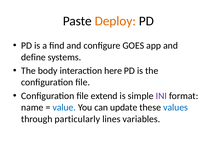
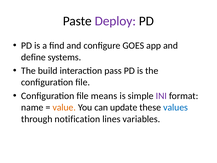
Deploy colour: orange -> purple
body: body -> build
here: here -> pass
extend: extend -> means
value colour: blue -> orange
particularly: particularly -> notification
